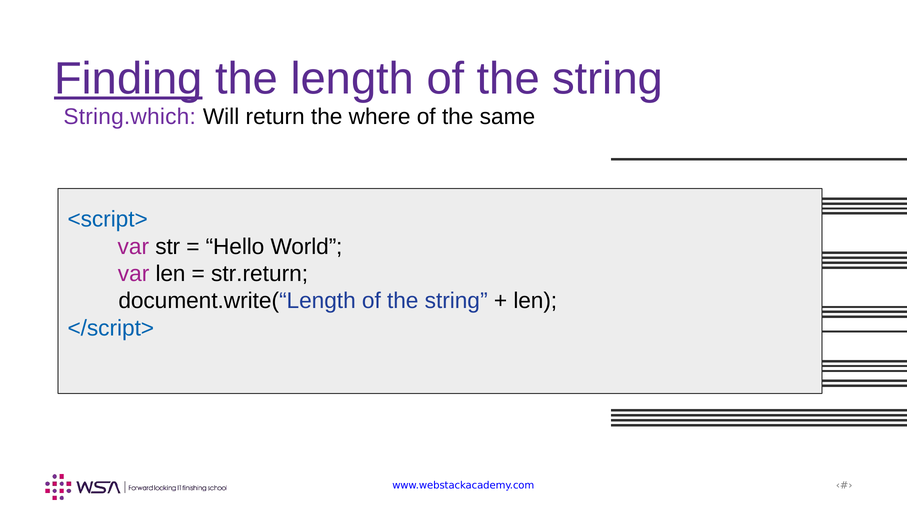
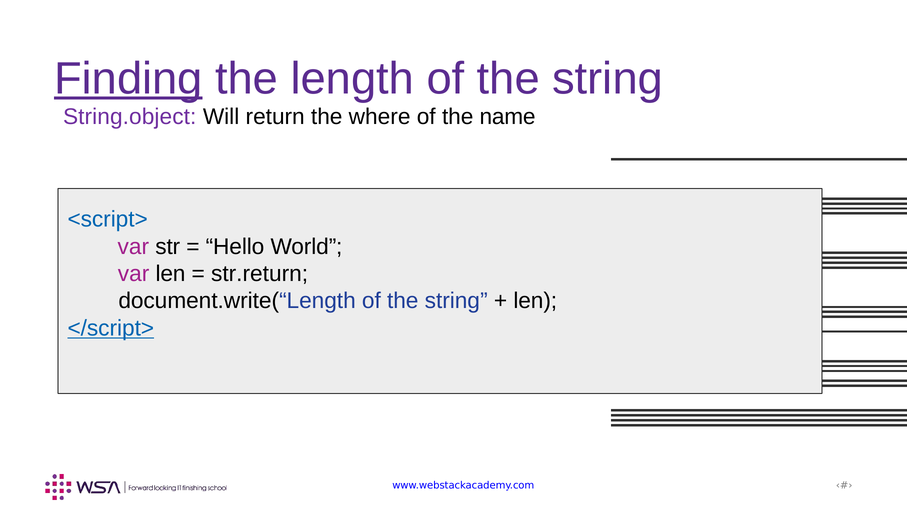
String.which: String.which -> String.object
same: same -> name
</script> underline: none -> present
